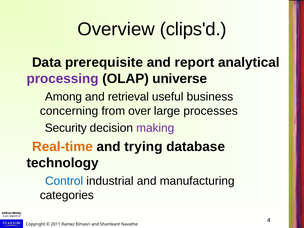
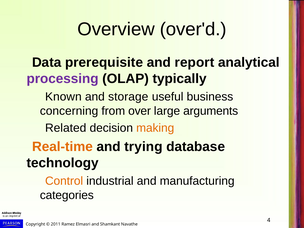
clips'd: clips'd -> over'd
universe: universe -> typically
Among: Among -> Known
retrieval: retrieval -> storage
processes: processes -> arguments
Security: Security -> Related
making colour: purple -> orange
Control colour: blue -> orange
